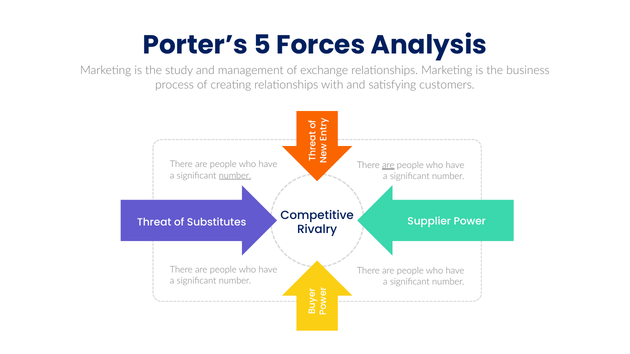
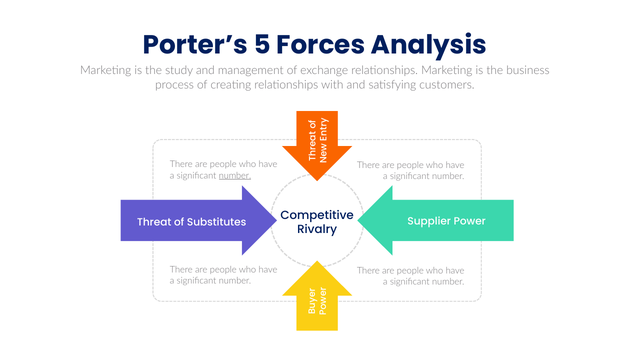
are at (388, 165) underline: present -> none
